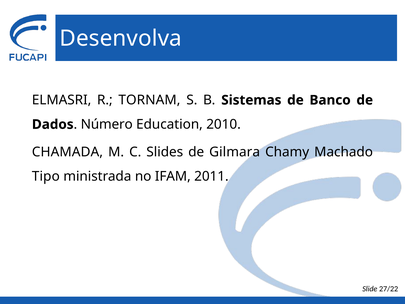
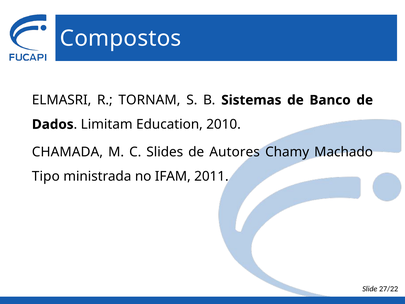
Desenvolva: Desenvolva -> Compostos
Número: Número -> Limitam
Gilmara: Gilmara -> Autores
